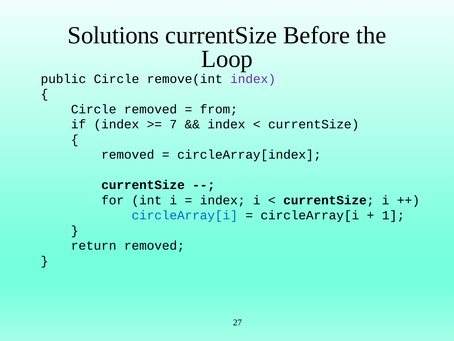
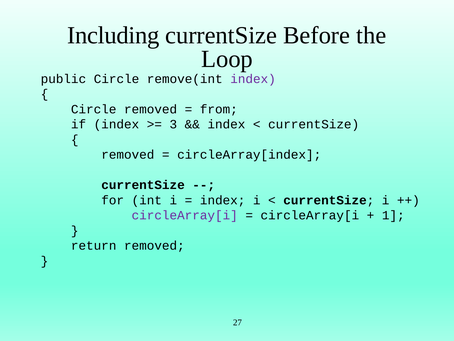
Solutions: Solutions -> Including
7: 7 -> 3
circleArray[i at (185, 215) colour: blue -> purple
